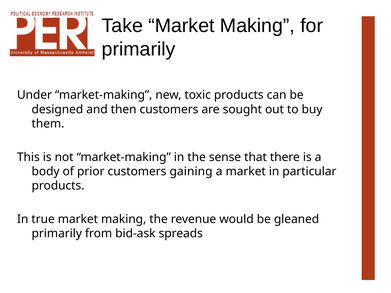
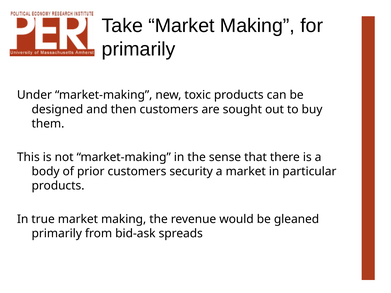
gaining: gaining -> security
